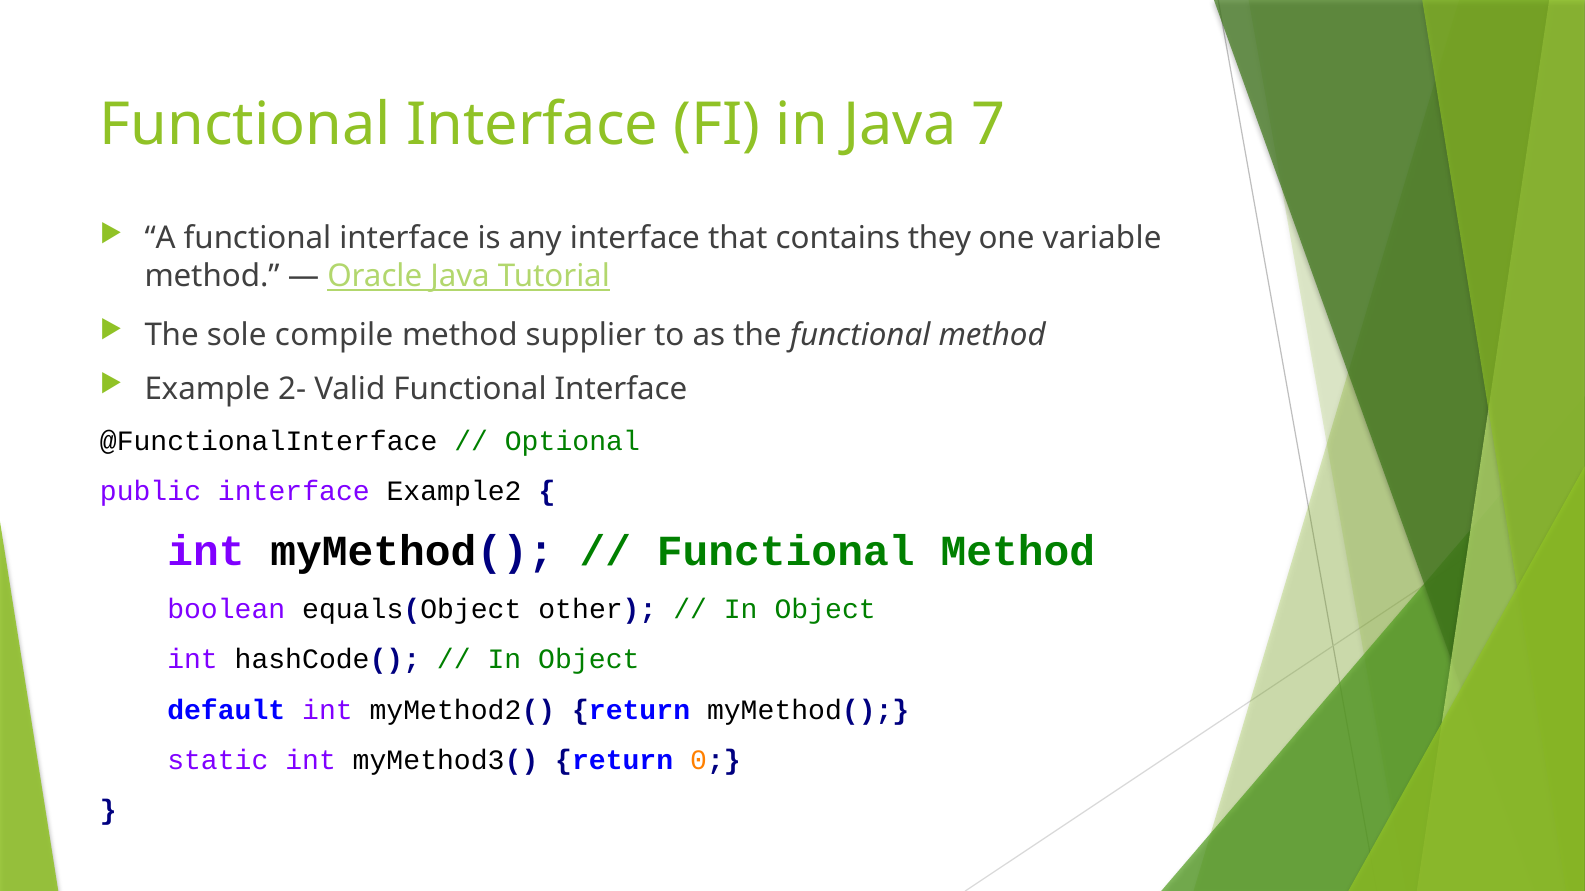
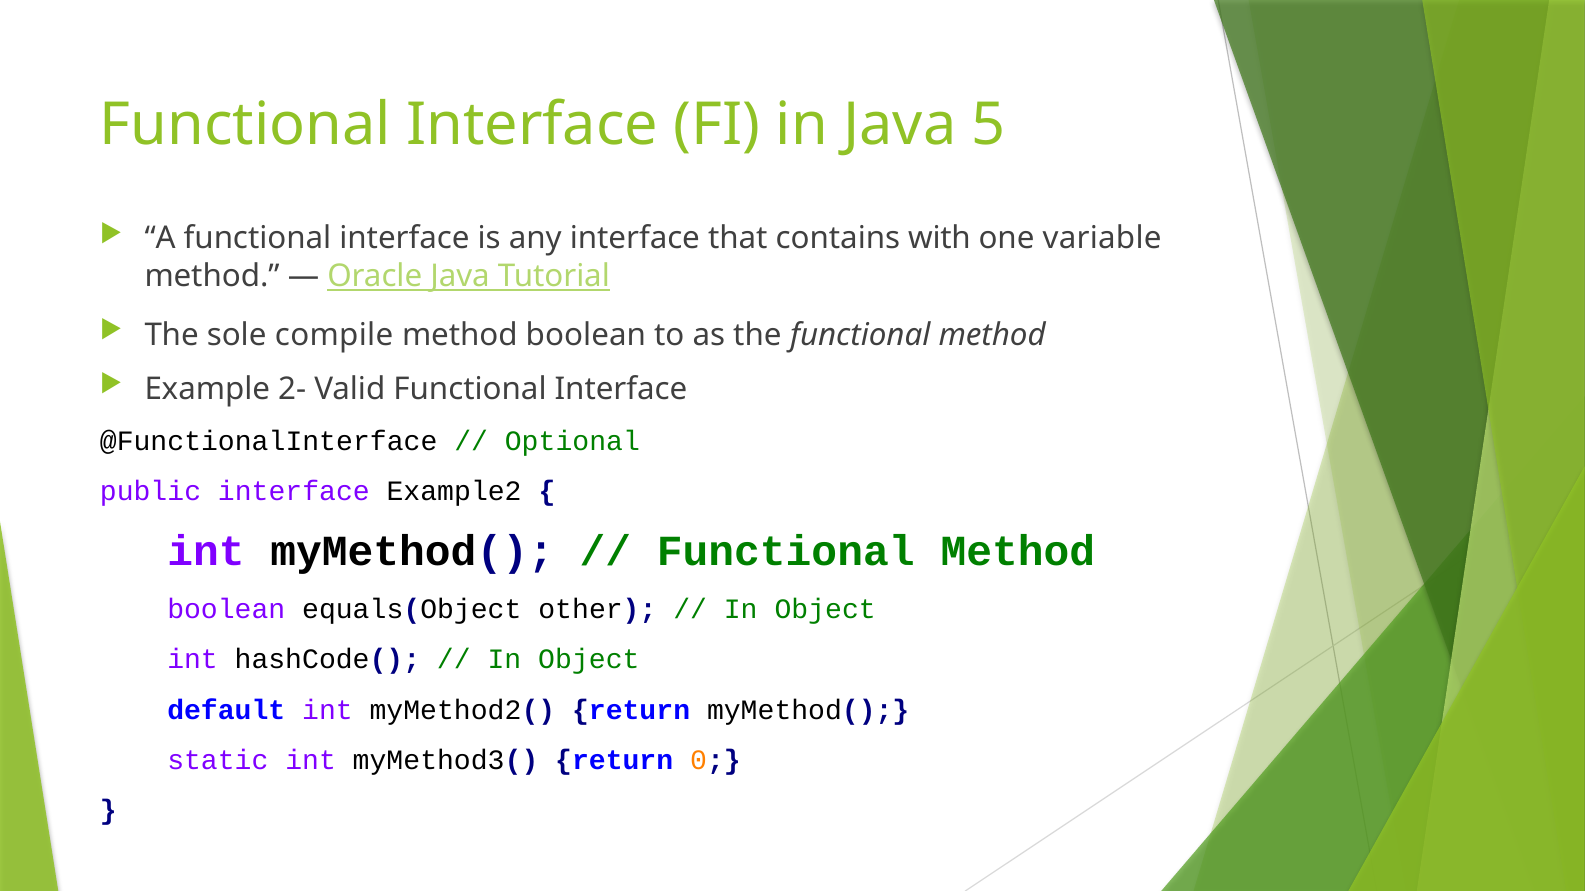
7: 7 -> 5
they: they -> with
supplier at (586, 335): supplier -> boolean
